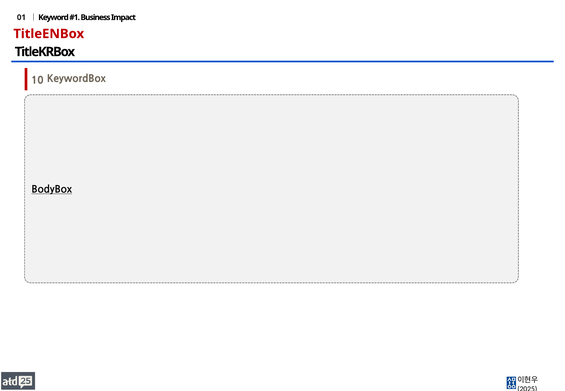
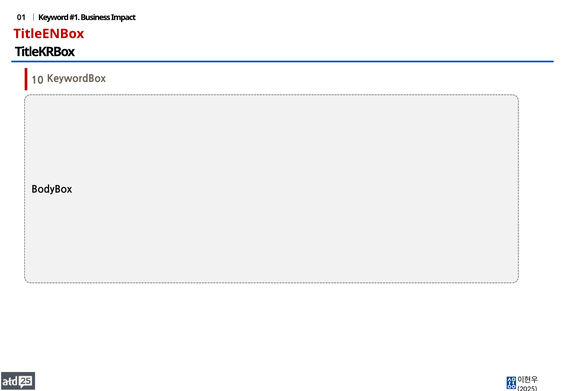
BodyBox underline: present -> none
